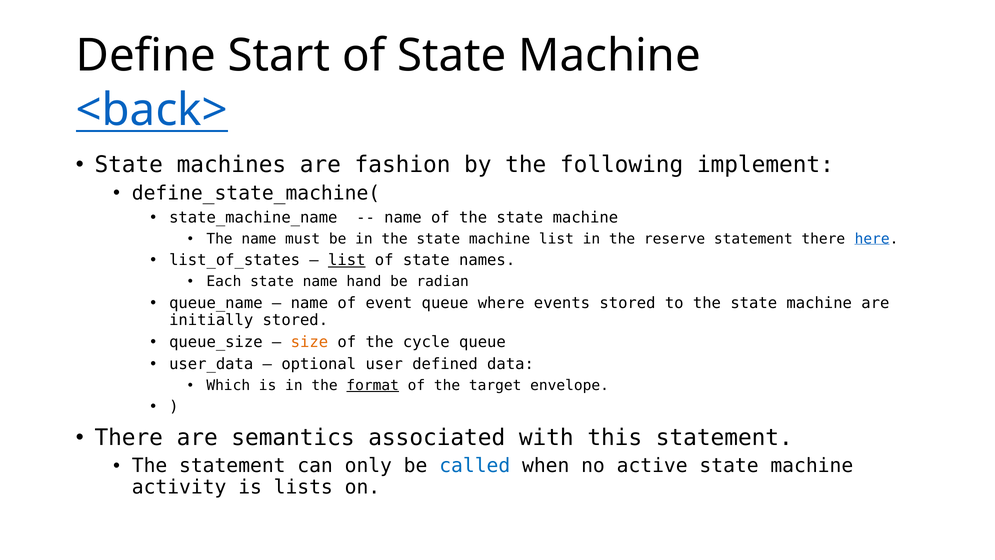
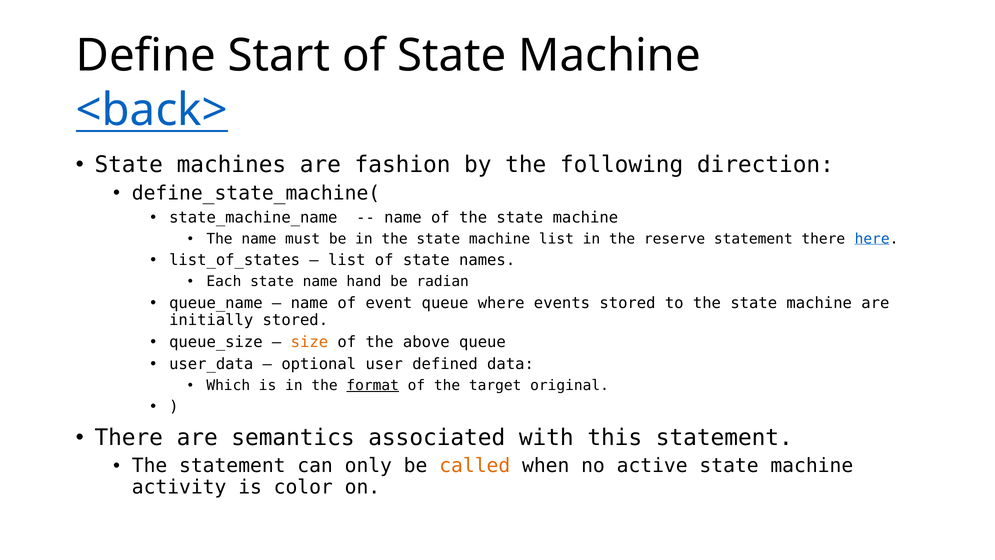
implement: implement -> direction
list at (347, 260) underline: present -> none
cycle: cycle -> above
envelope: envelope -> original
called colour: blue -> orange
lists: lists -> color
